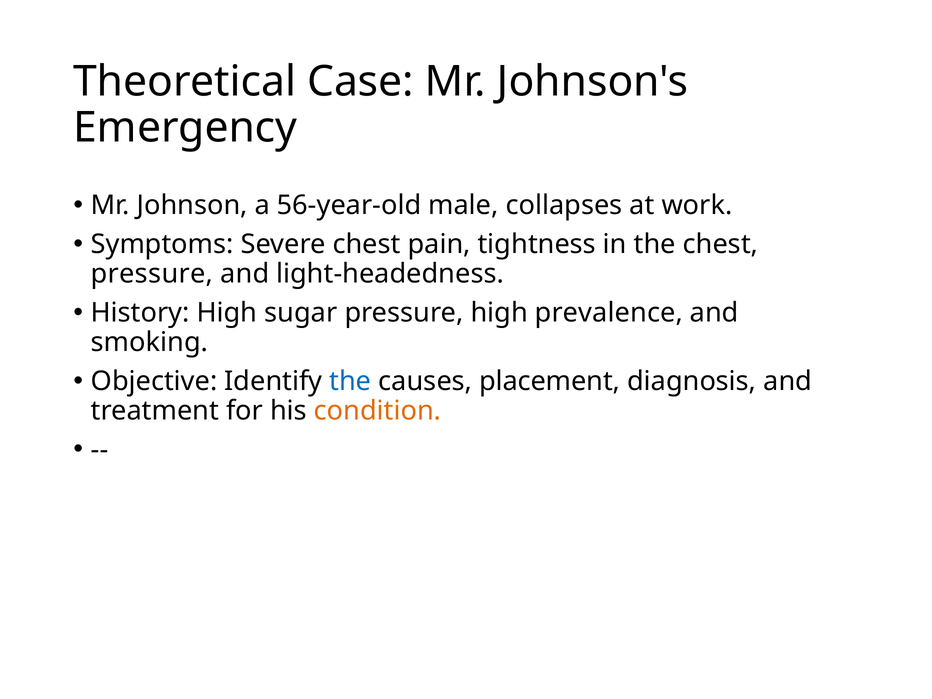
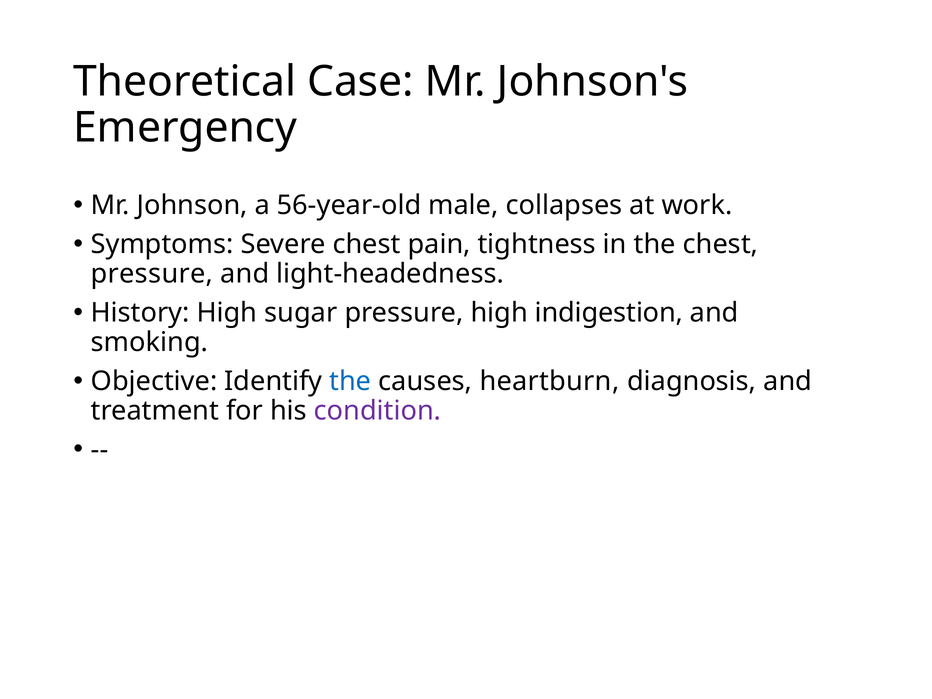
prevalence: prevalence -> indigestion
placement: placement -> heartburn
condition colour: orange -> purple
